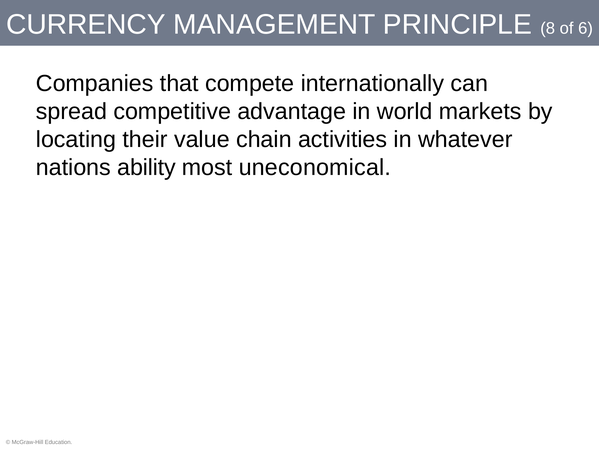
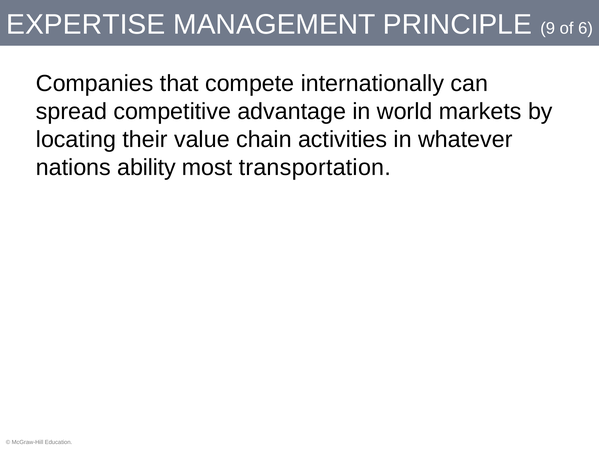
CURRENCY: CURRENCY -> EXPERTISE
8: 8 -> 9
uneconomical: uneconomical -> transportation
